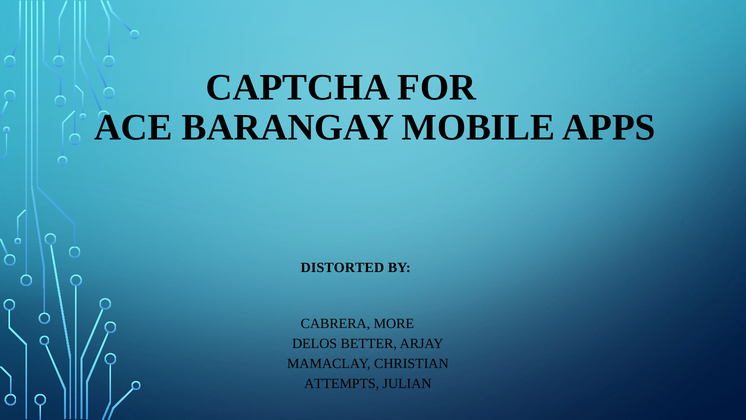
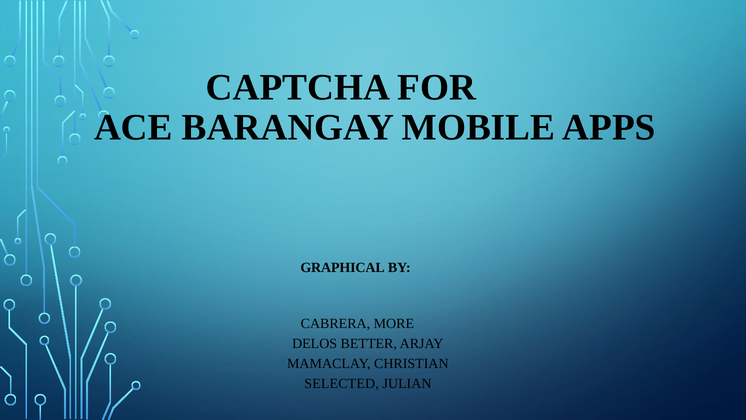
DISTORTED: DISTORTED -> GRAPHICAL
ATTEMPTS: ATTEMPTS -> SELECTED
